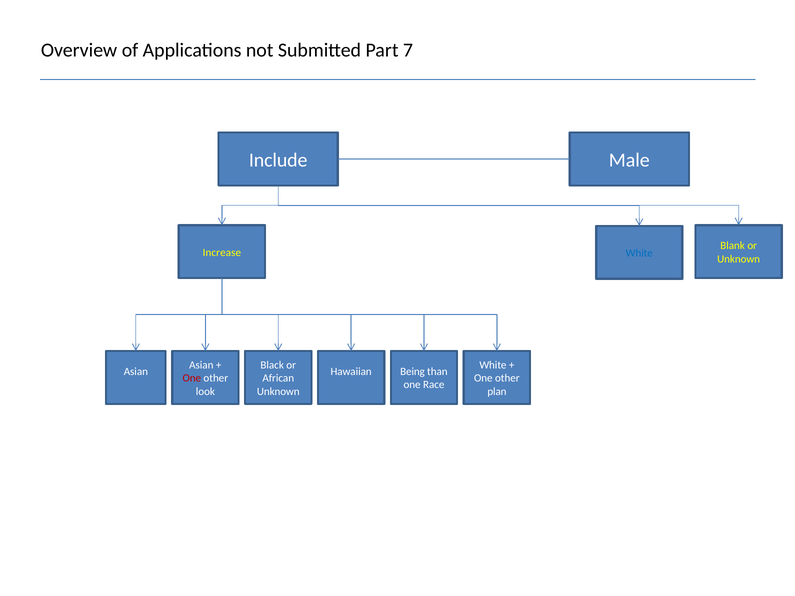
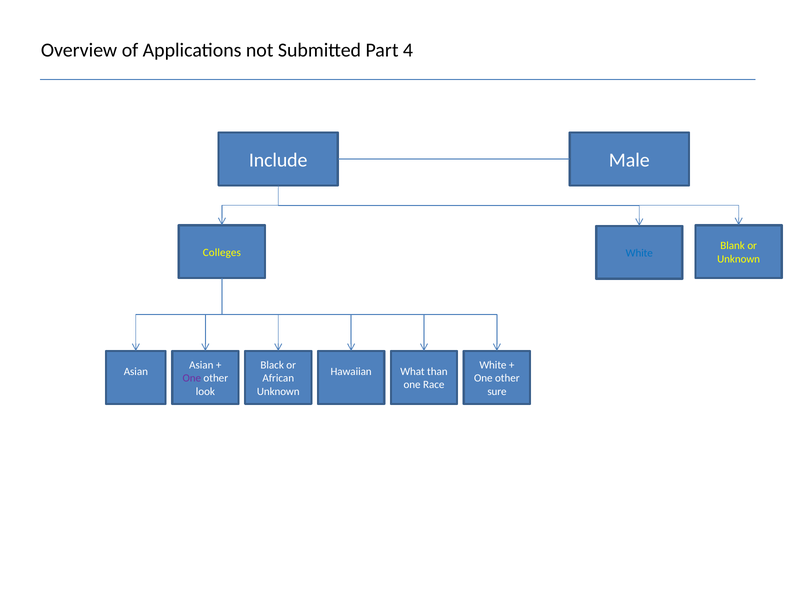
7: 7 -> 4
Increase: Increase -> Colleges
Being: Being -> What
One at (192, 378) colour: red -> purple
plan: plan -> sure
